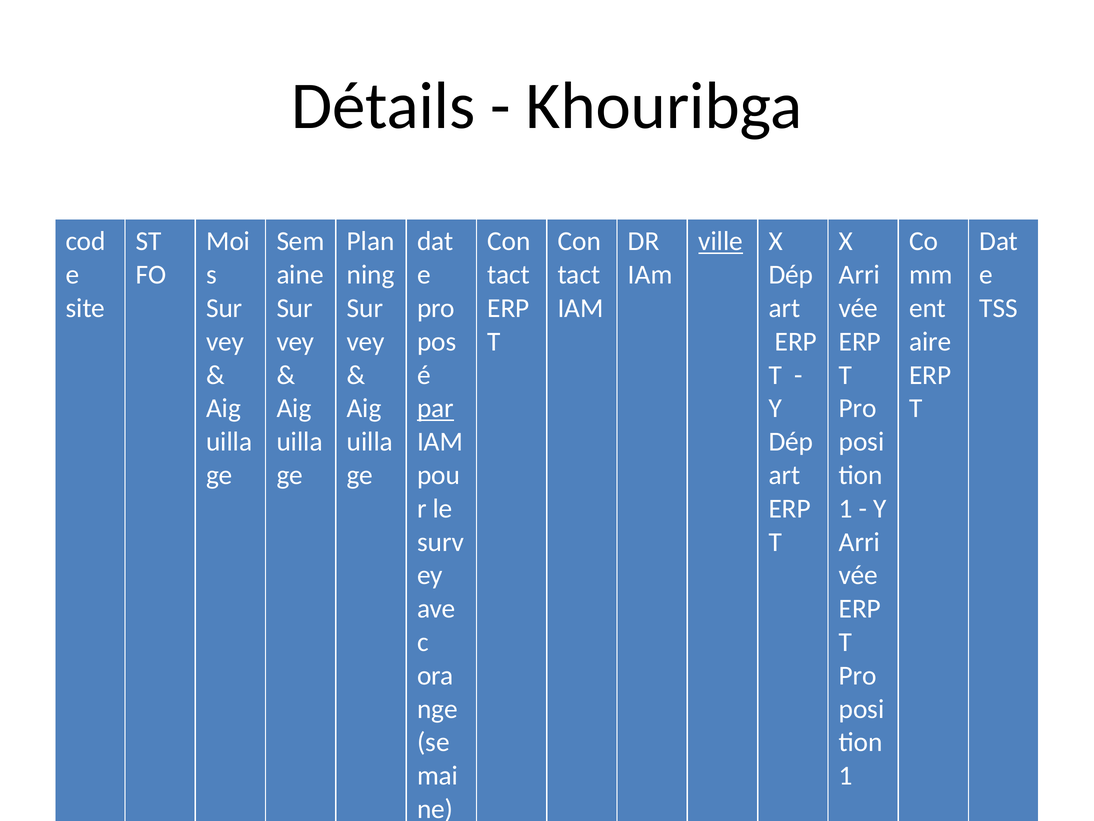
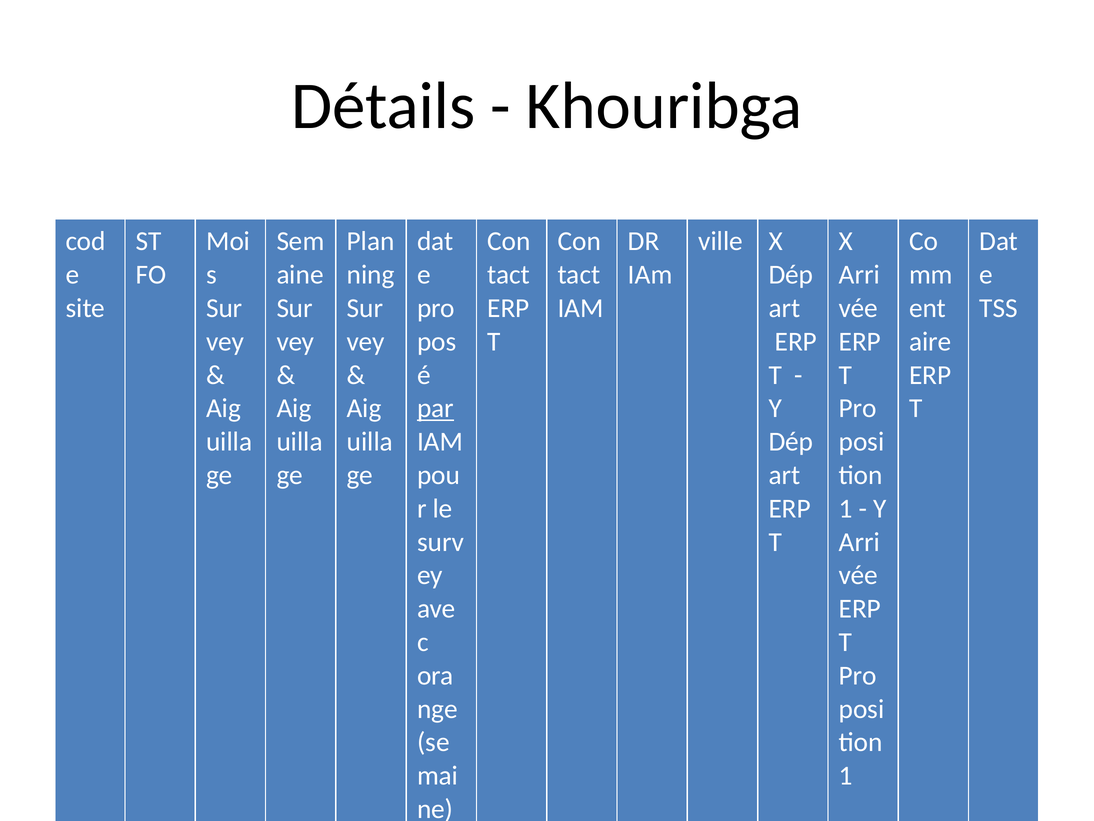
ville underline: present -> none
